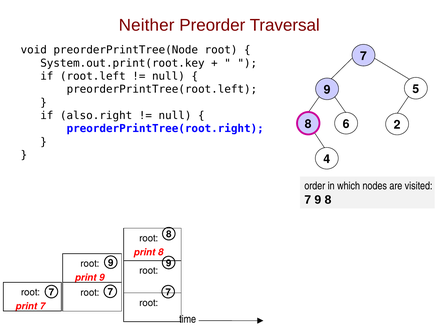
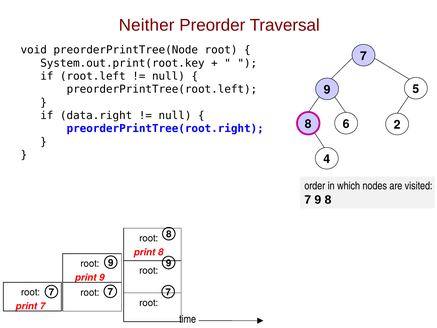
also.right: also.right -> data.right
